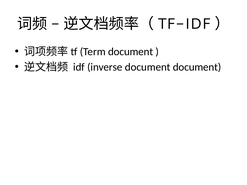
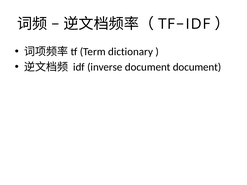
Term document: document -> dictionary
